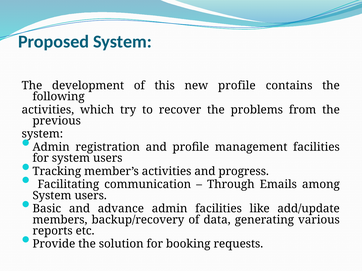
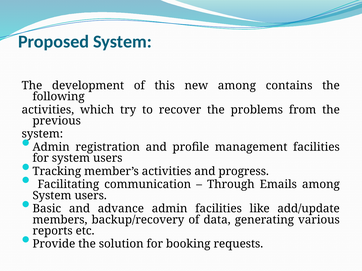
new profile: profile -> among
